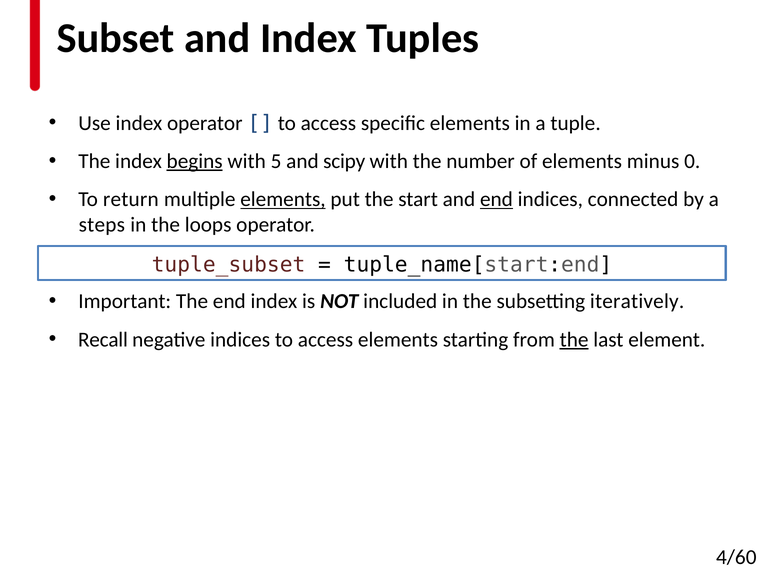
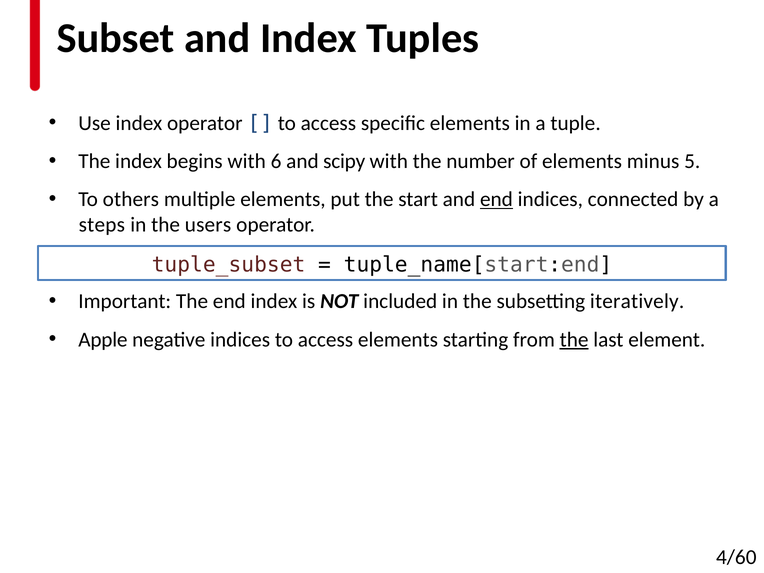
begins underline: present -> none
5: 5 -> 6
0: 0 -> 5
return: return -> others
elements at (283, 199) underline: present -> none
loops: loops -> users
Recall: Recall -> Apple
